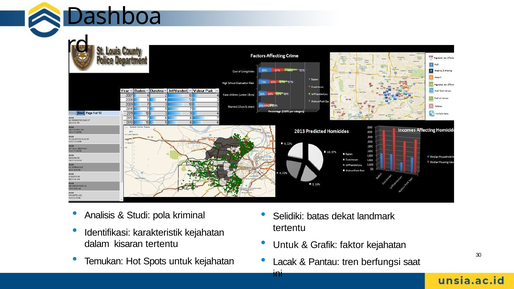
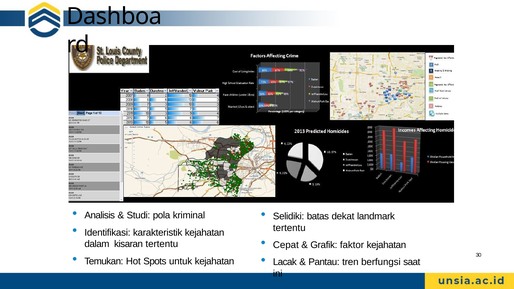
Untuk at (286, 245): Untuk -> Cepat
